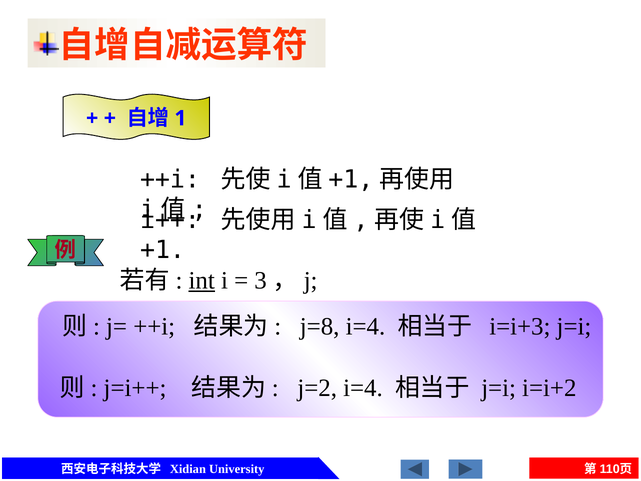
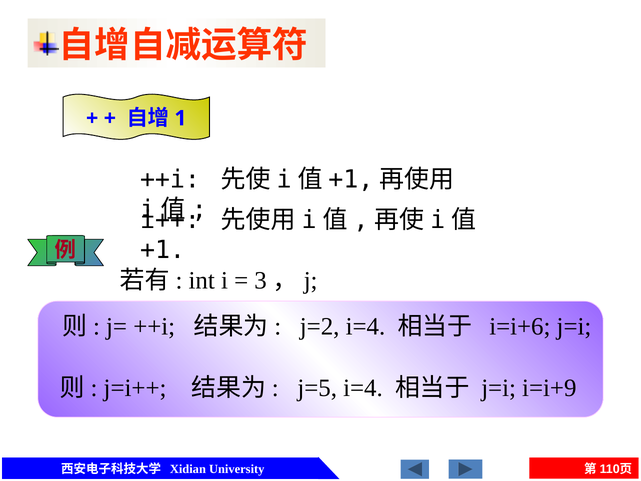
int underline: present -> none
j=8: j=8 -> j=2
i=i+3: i=i+3 -> i=i+6
j=2: j=2 -> j=5
i=i+2: i=i+2 -> i=i+9
